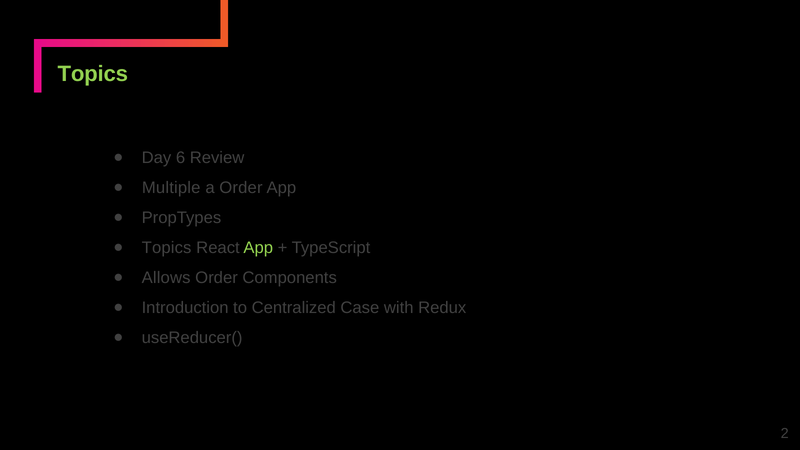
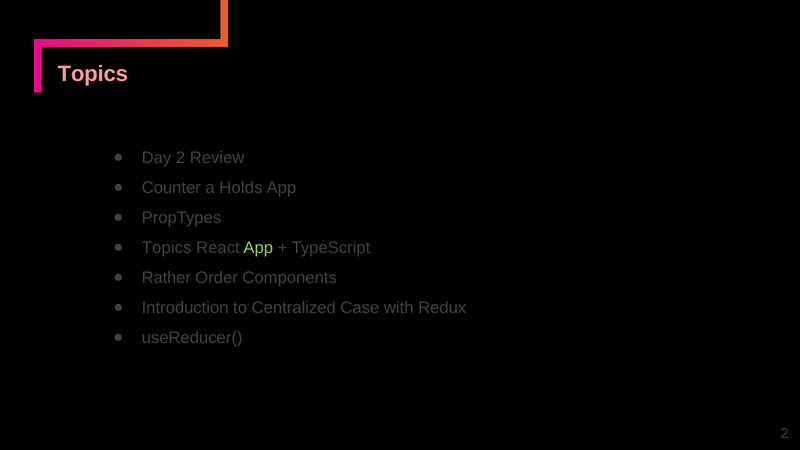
Topics at (93, 74) colour: light green -> pink
Day 6: 6 -> 2
Multiple: Multiple -> Counter
a Order: Order -> Holds
Allows: Allows -> Rather
